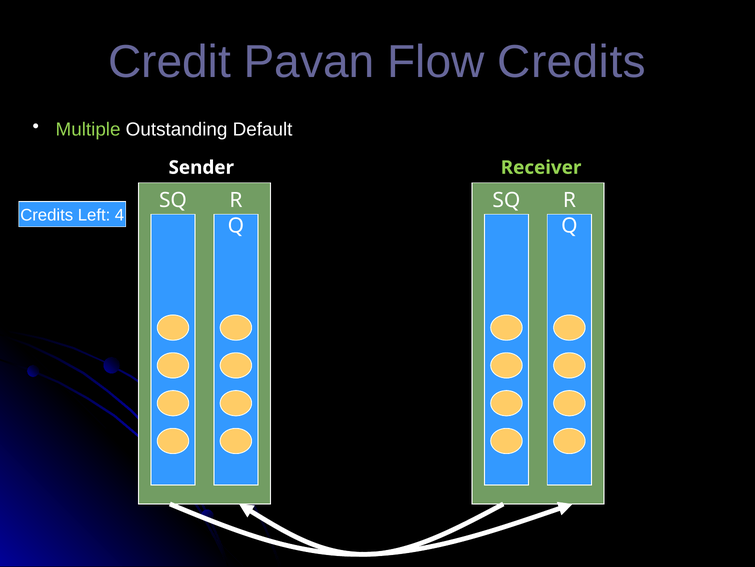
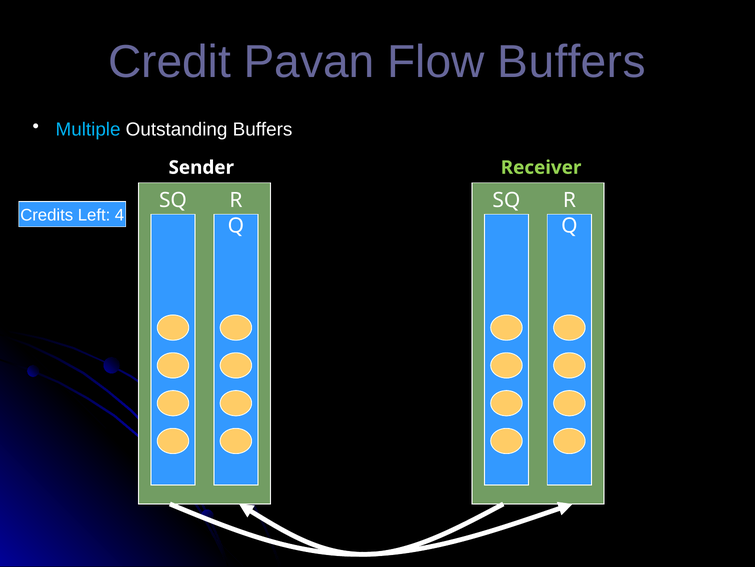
Flow Credits: Credits -> Buffers
Multiple colour: light green -> light blue
Outstanding Default: Default -> Buffers
